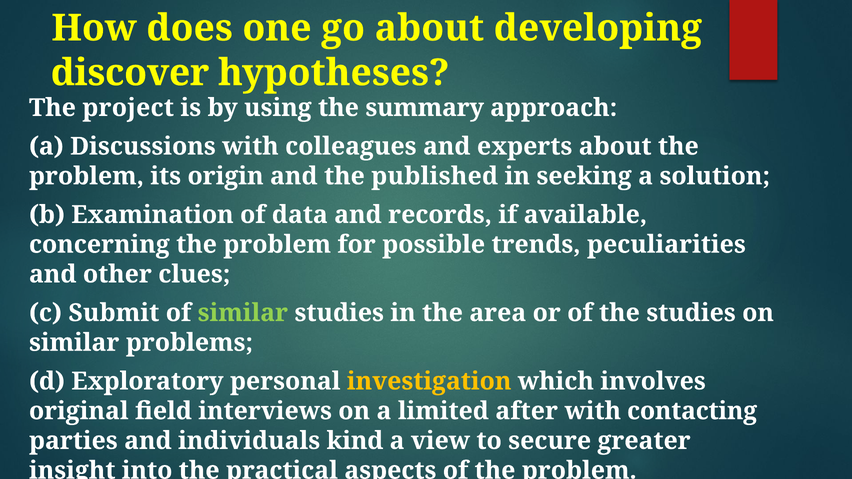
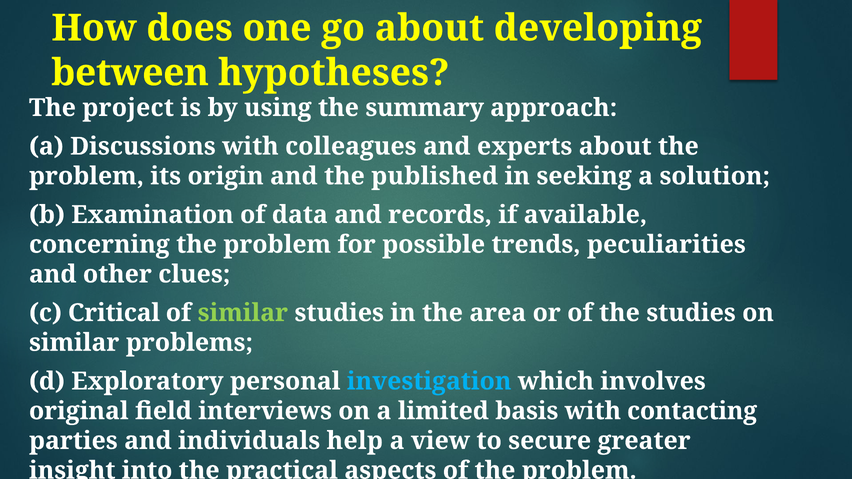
discover: discover -> between
Submit: Submit -> Critical
investigation colour: yellow -> light blue
after: after -> basis
kind: kind -> help
